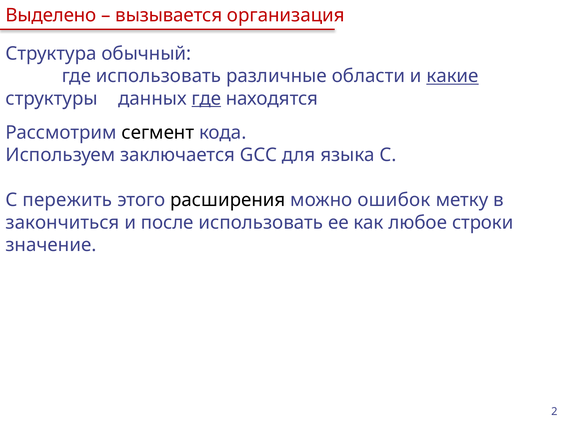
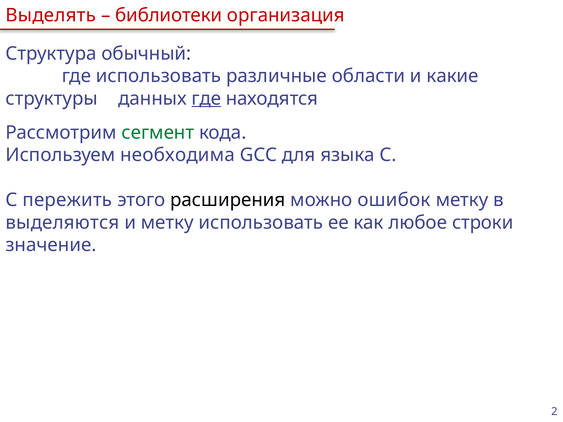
Выделено: Выделено -> Выделять
вызывается: вызывается -> библиотеки
какие underline: present -> none
сегмент colour: black -> green
заключается: заключается -> необходима
закончиться: закончиться -> выделяются
и после: после -> метку
